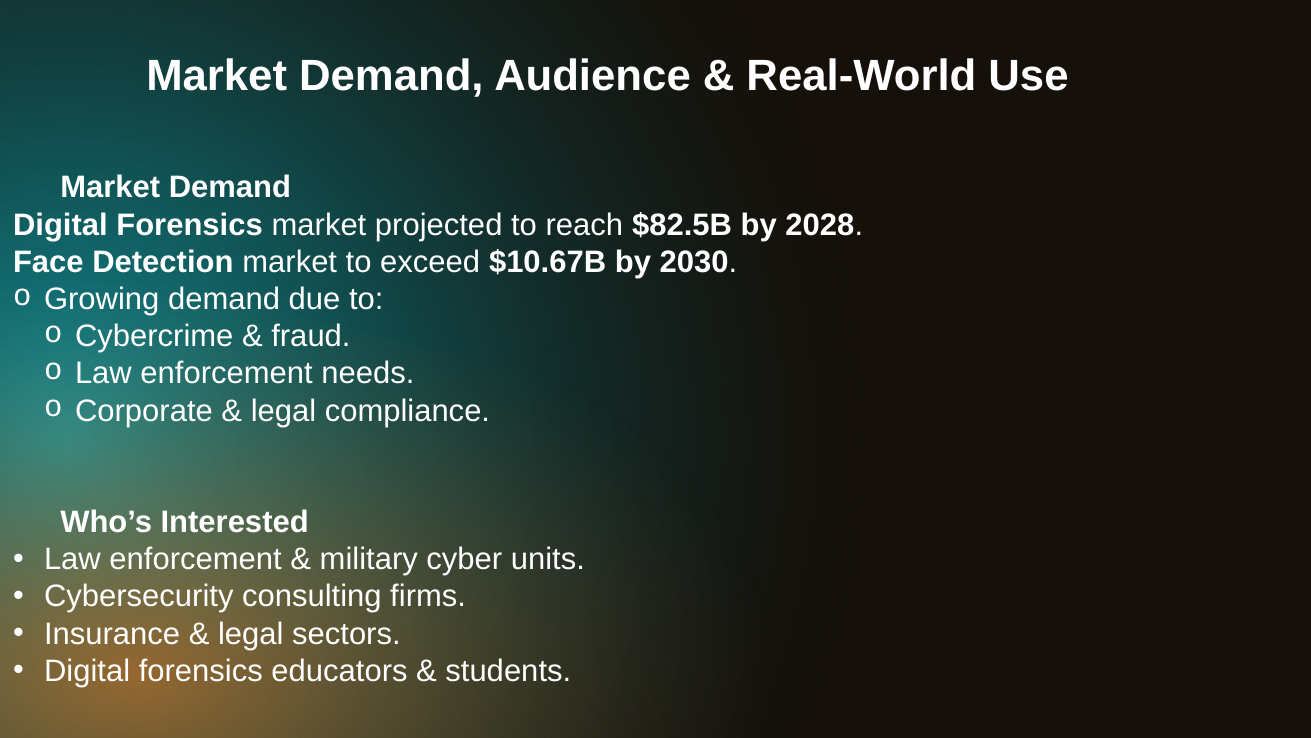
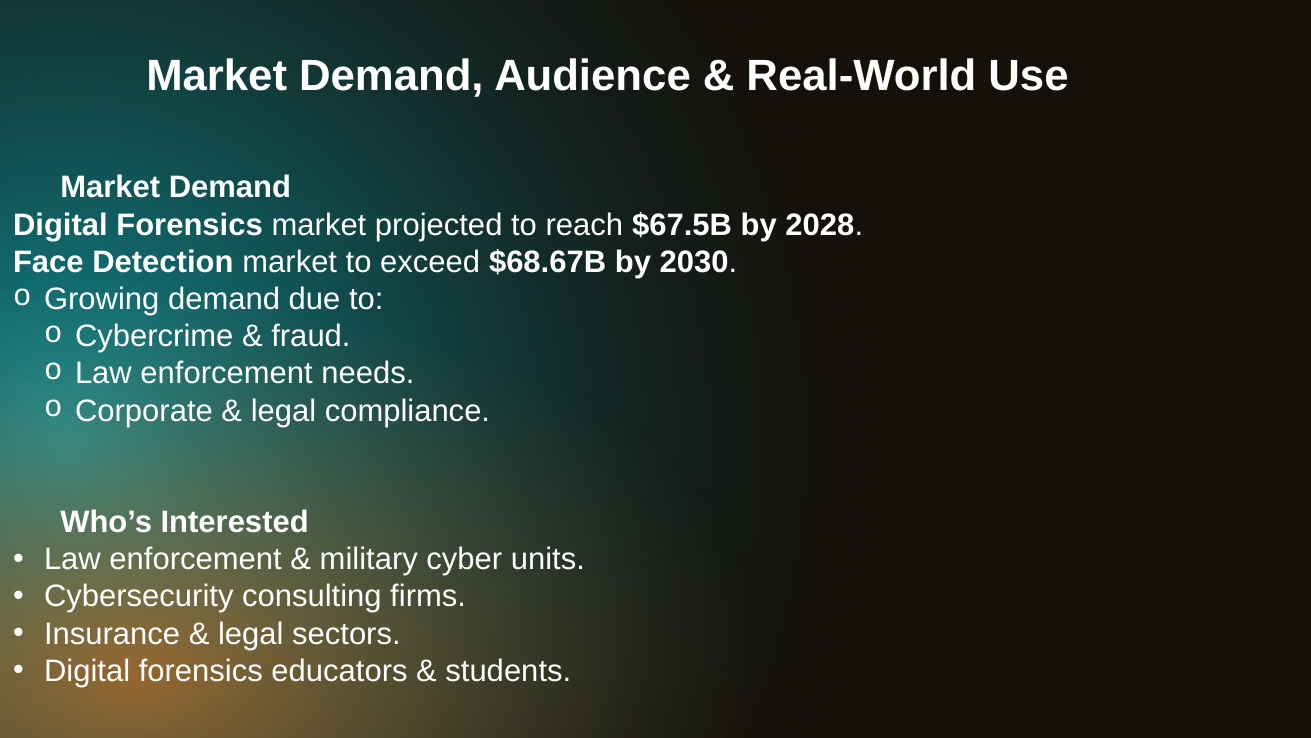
$82.5B: $82.5B -> $67.5B
$10.67B: $10.67B -> $68.67B
